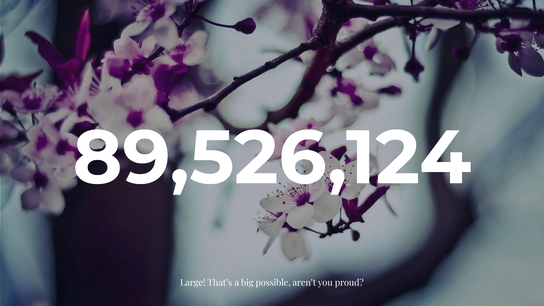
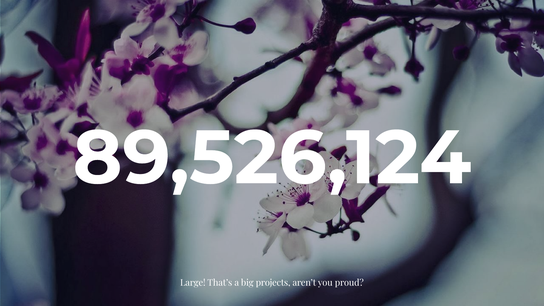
possible: possible -> projects
